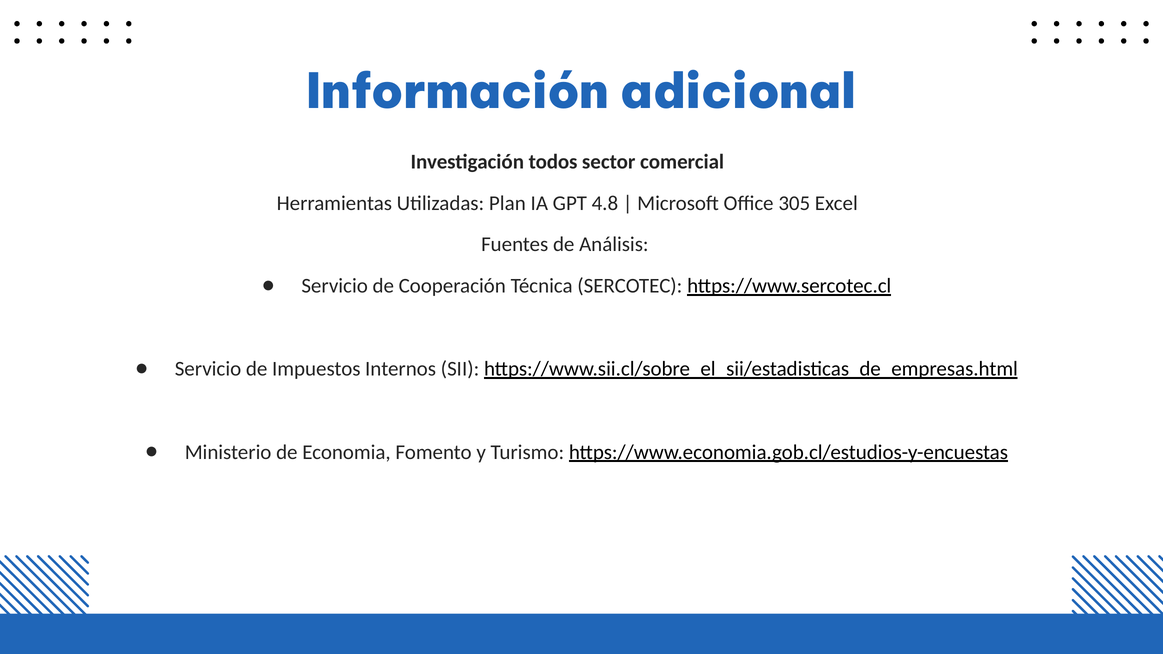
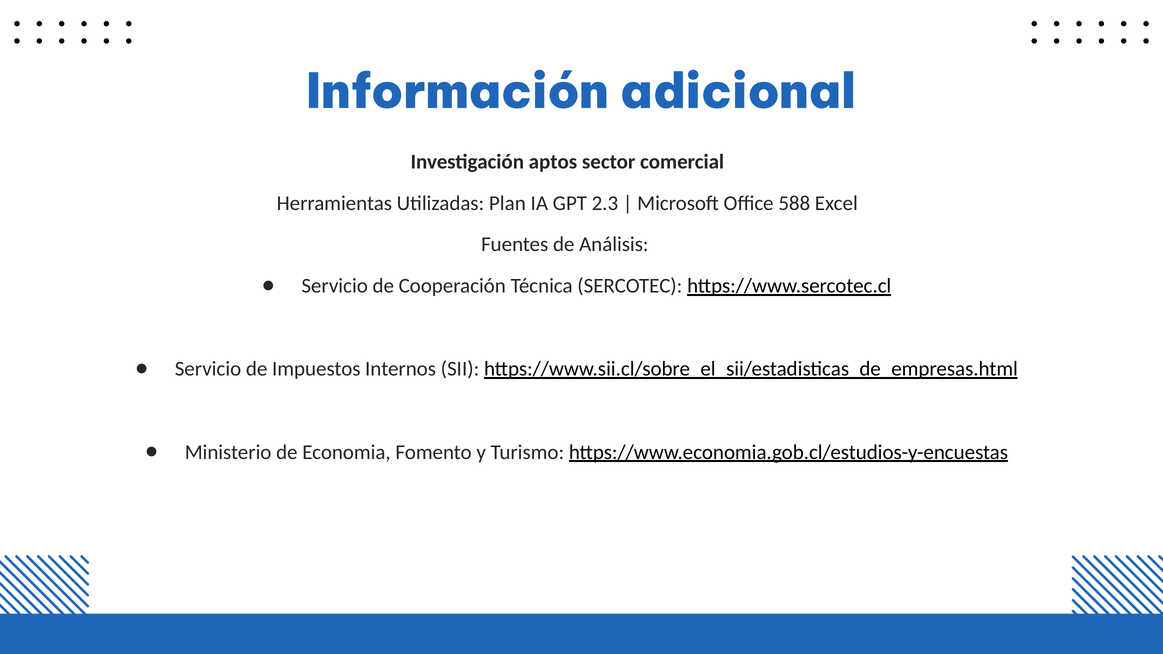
todos: todos -> aptos
4.8: 4.8 -> 2.3
305: 305 -> 588
